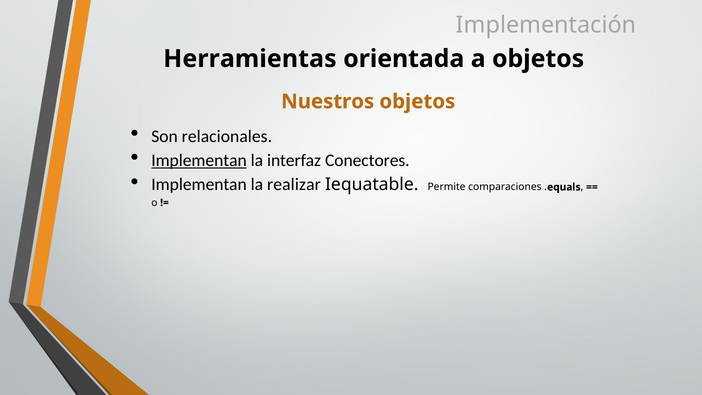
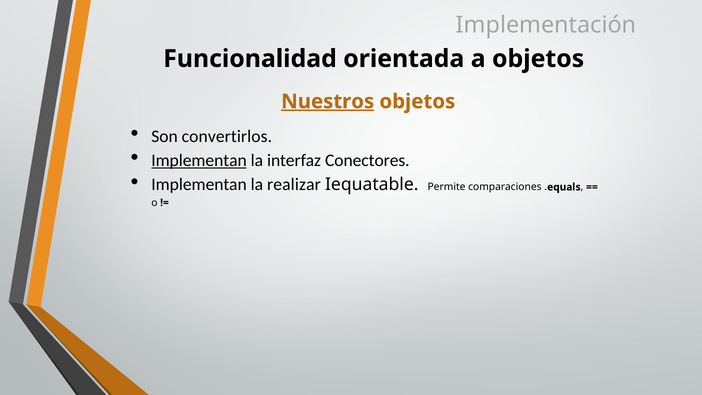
Herramientas: Herramientas -> Funcionalidad
Nuestros underline: none -> present
relacionales: relacionales -> convertirlos
